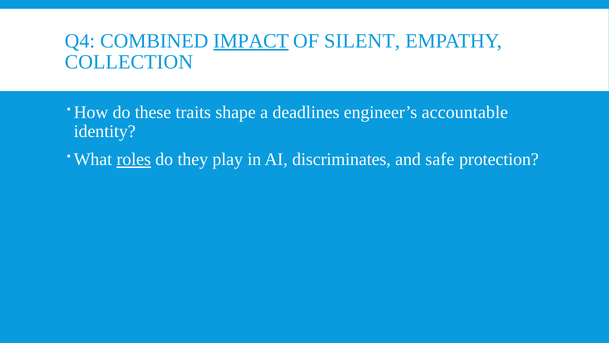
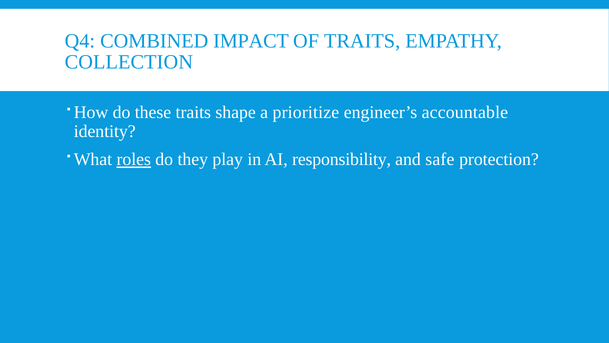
IMPACT underline: present -> none
OF SILENT: SILENT -> TRAITS
deadlines: deadlines -> prioritize
discriminates: discriminates -> responsibility
